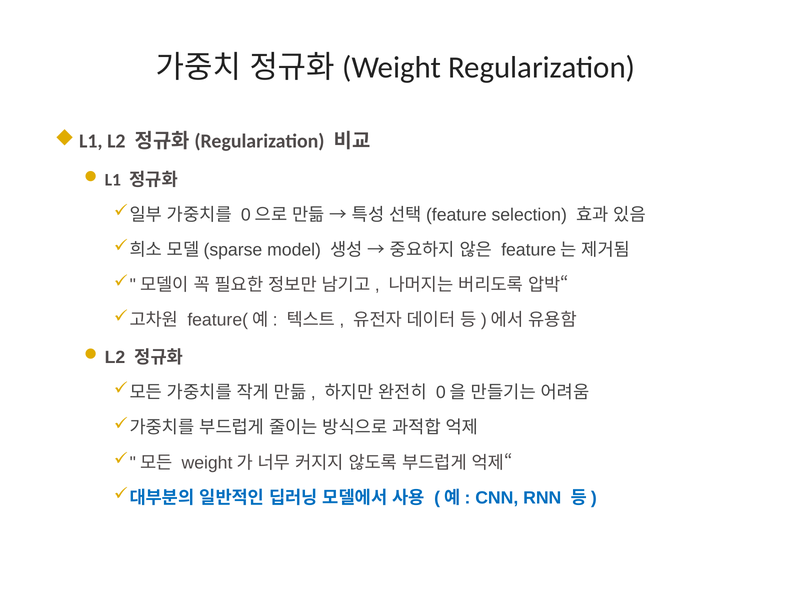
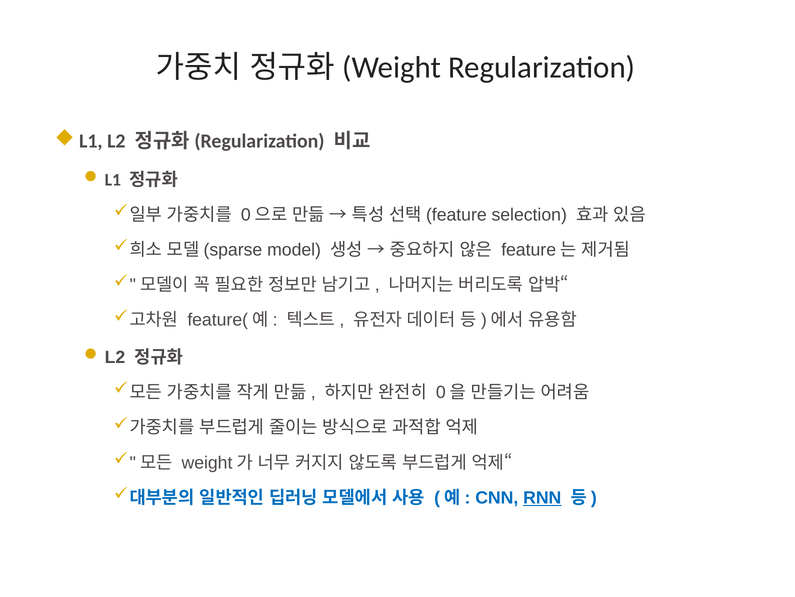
RNN underline: none -> present
